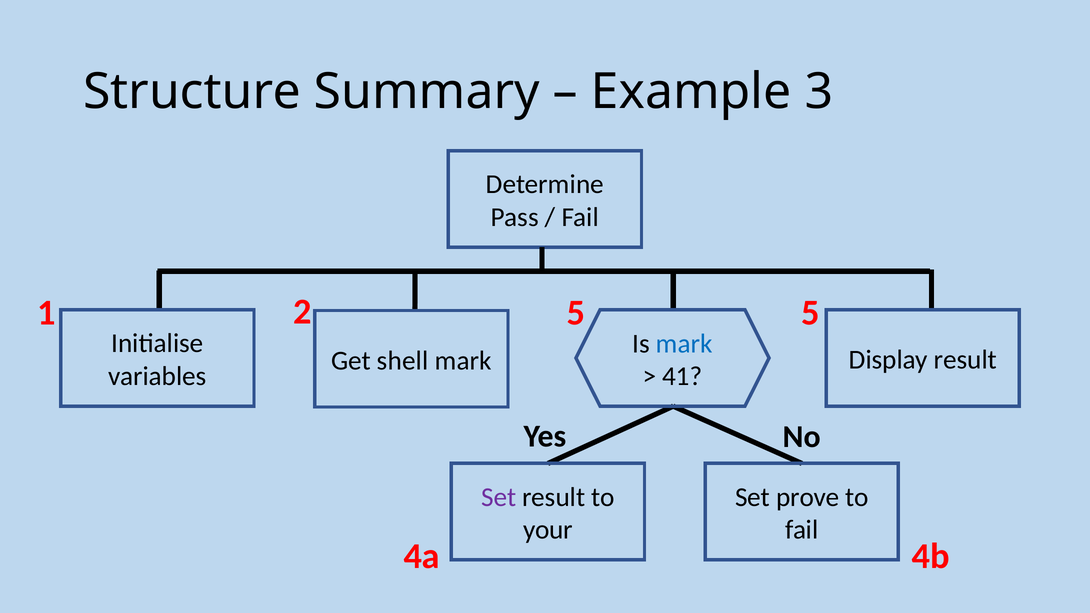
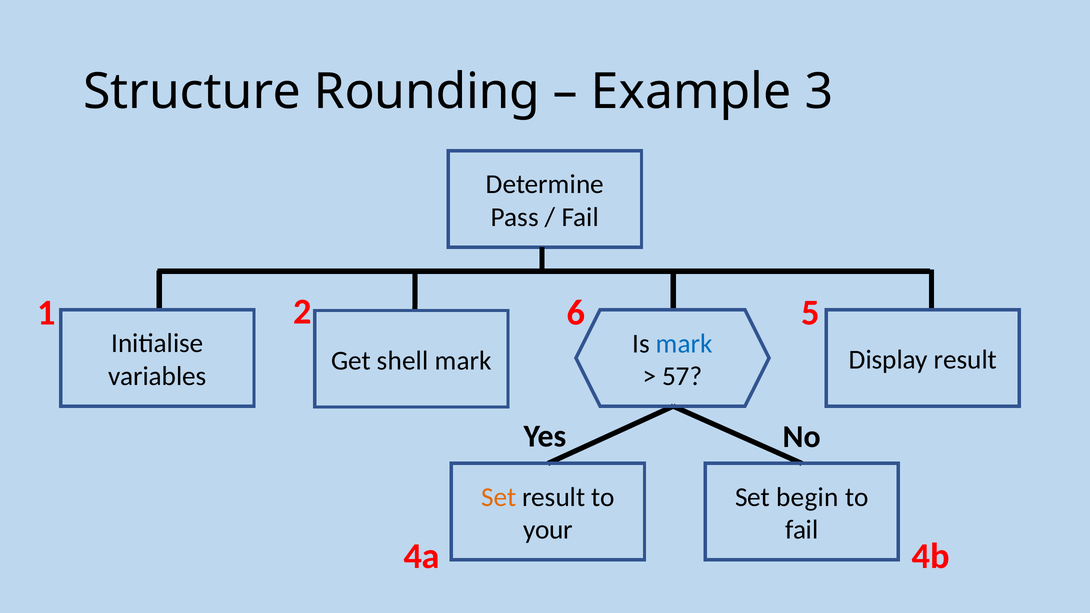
Summary: Summary -> Rounding
2 5: 5 -> 6
41: 41 -> 57
Set at (499, 497) colour: purple -> orange
prove: prove -> begin
